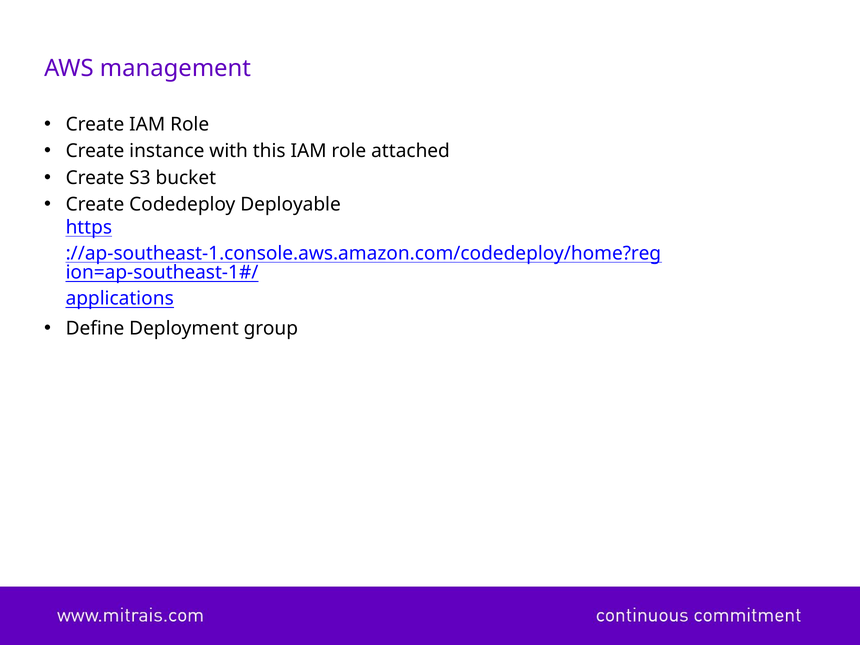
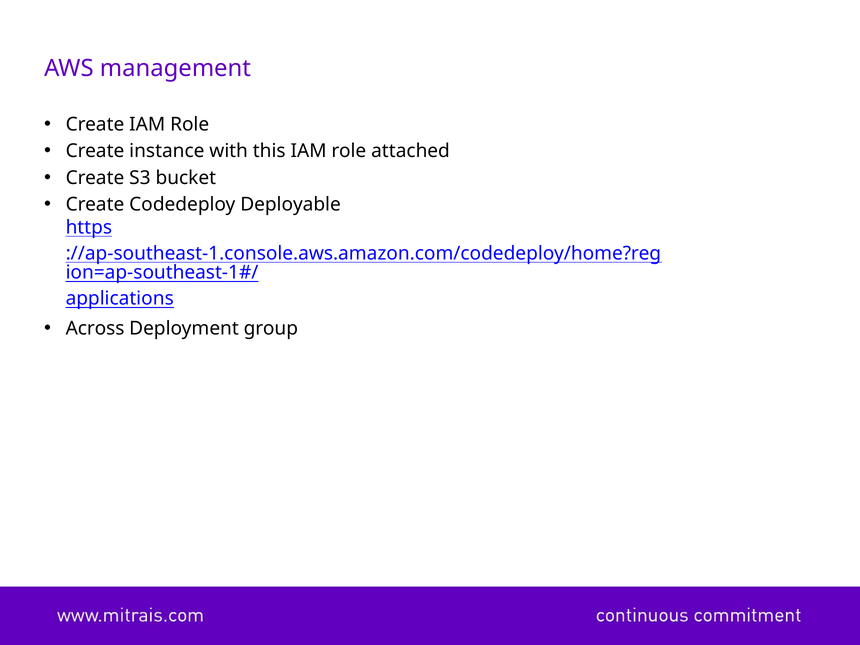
Define: Define -> Across
